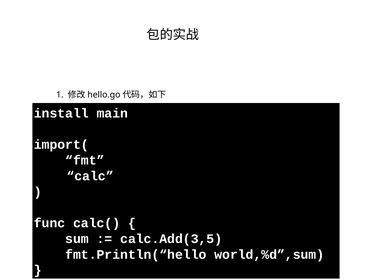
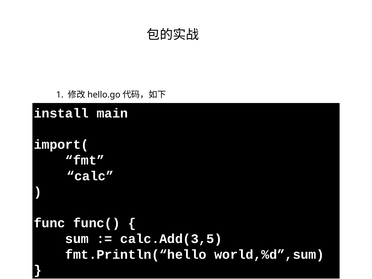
calc(: calc( -> func(
